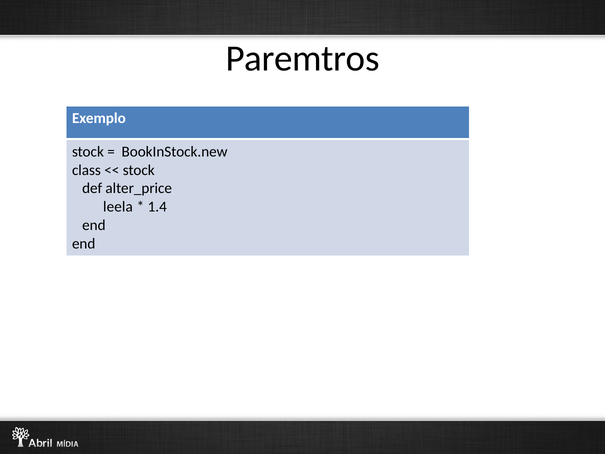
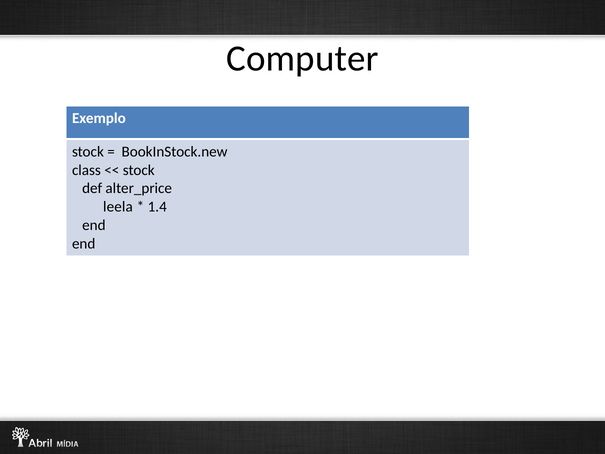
Paremtros: Paremtros -> Computer
